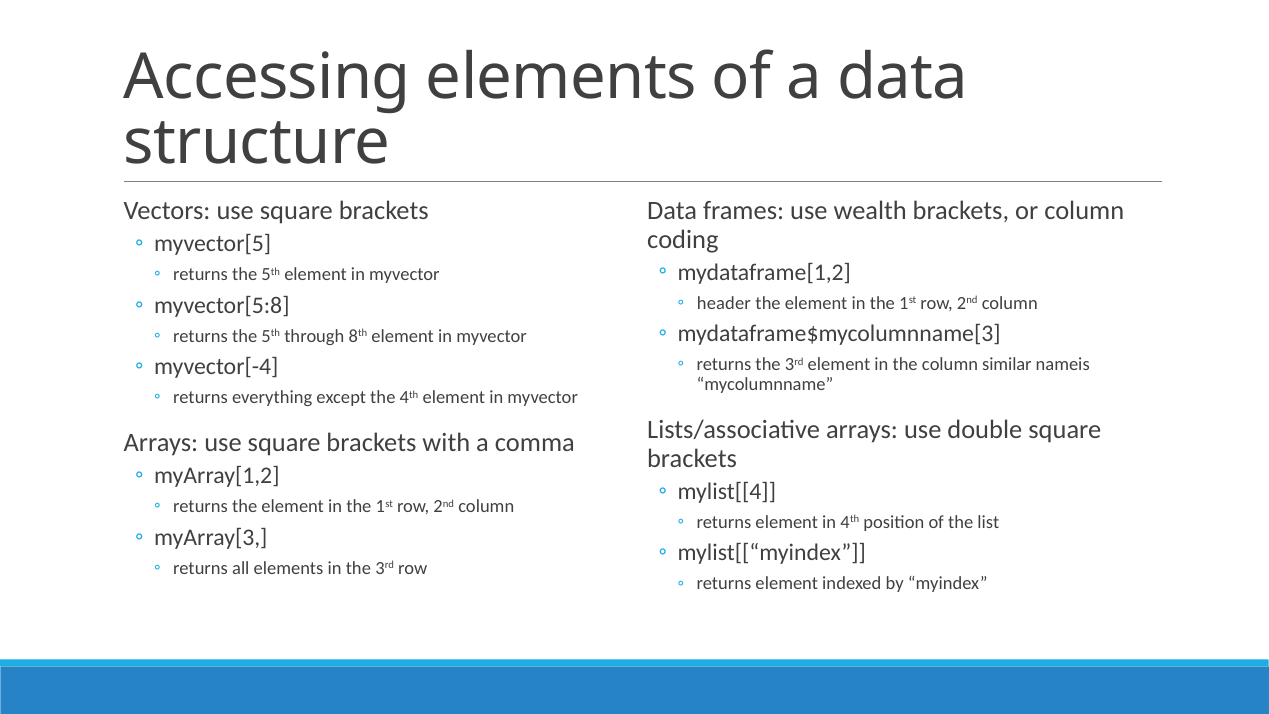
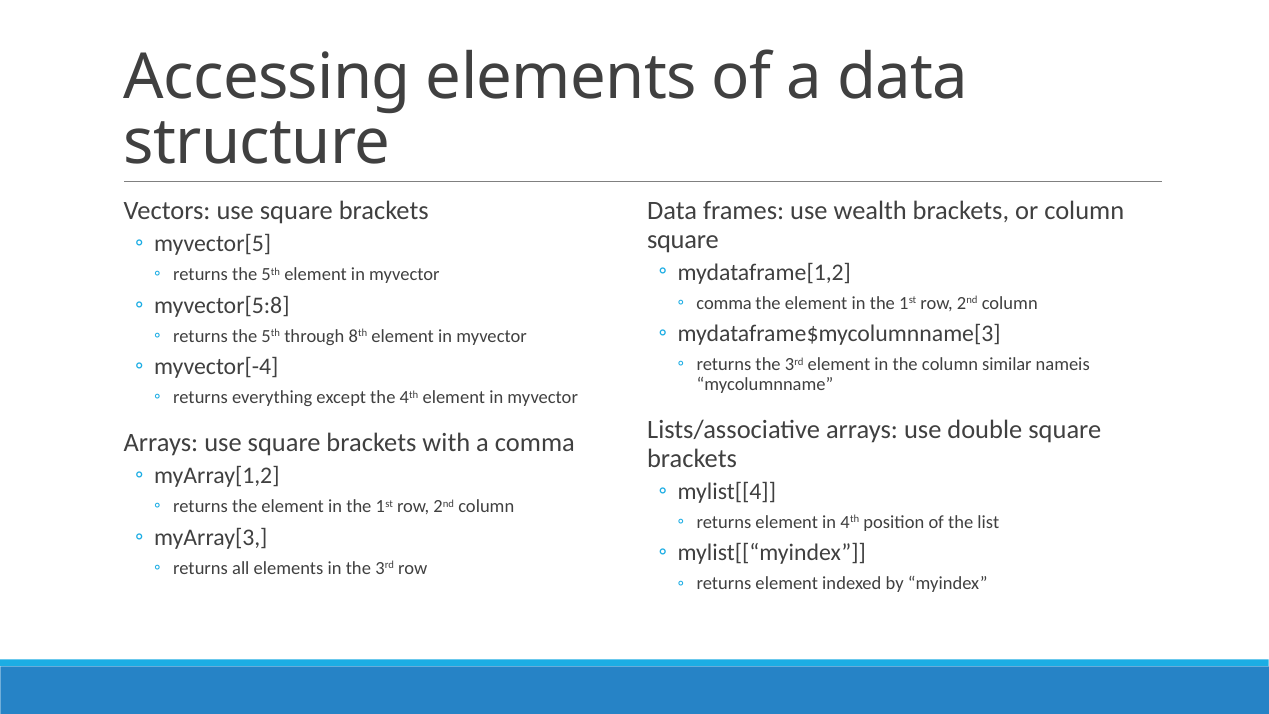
coding at (683, 240): coding -> square
header at (724, 303): header -> comma
